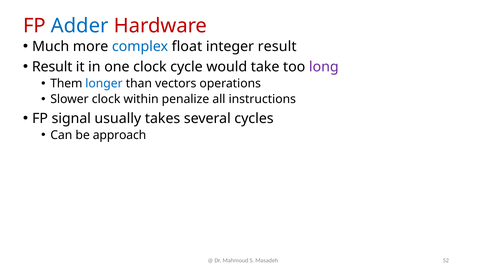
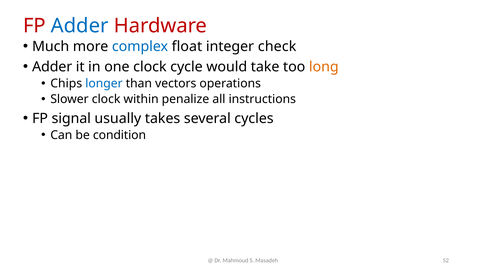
integer result: result -> check
Result at (52, 67): Result -> Adder
long colour: purple -> orange
Them: Them -> Chips
approach: approach -> condition
